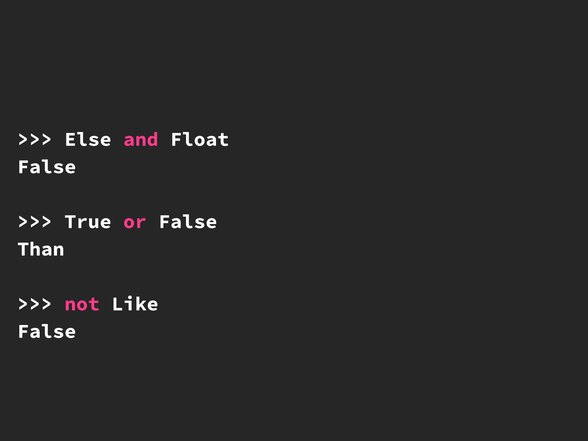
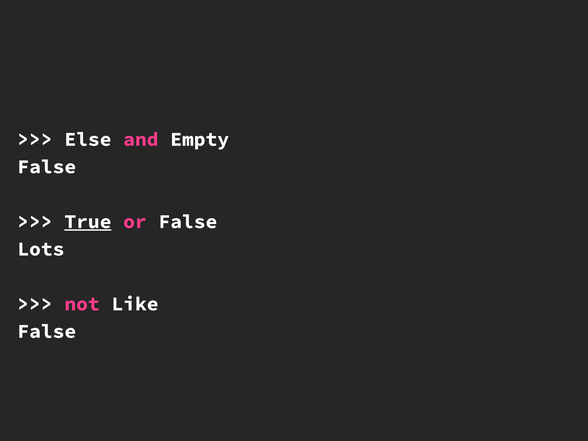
Float: Float -> Empty
True underline: none -> present
Than: Than -> Lots
